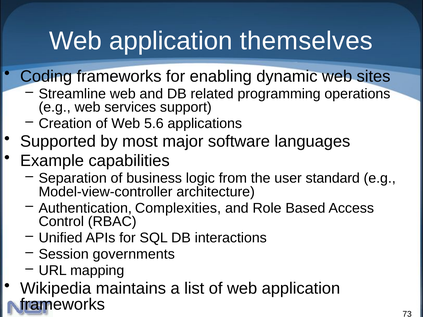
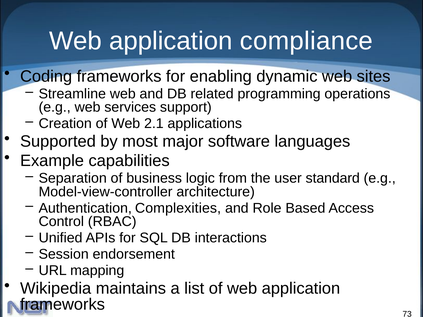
themselves: themselves -> compliance
5.6: 5.6 -> 2.1
governments: governments -> endorsement
